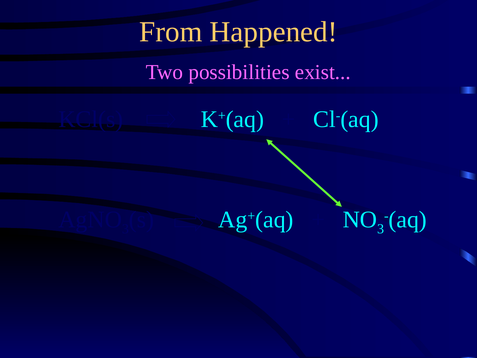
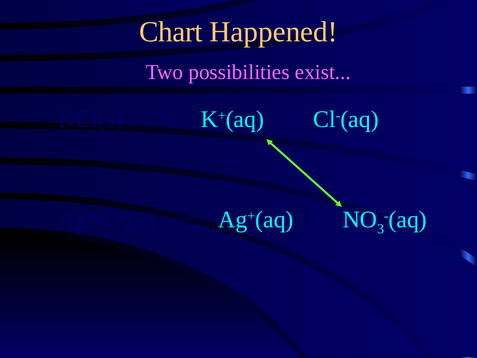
From: From -> Chart
